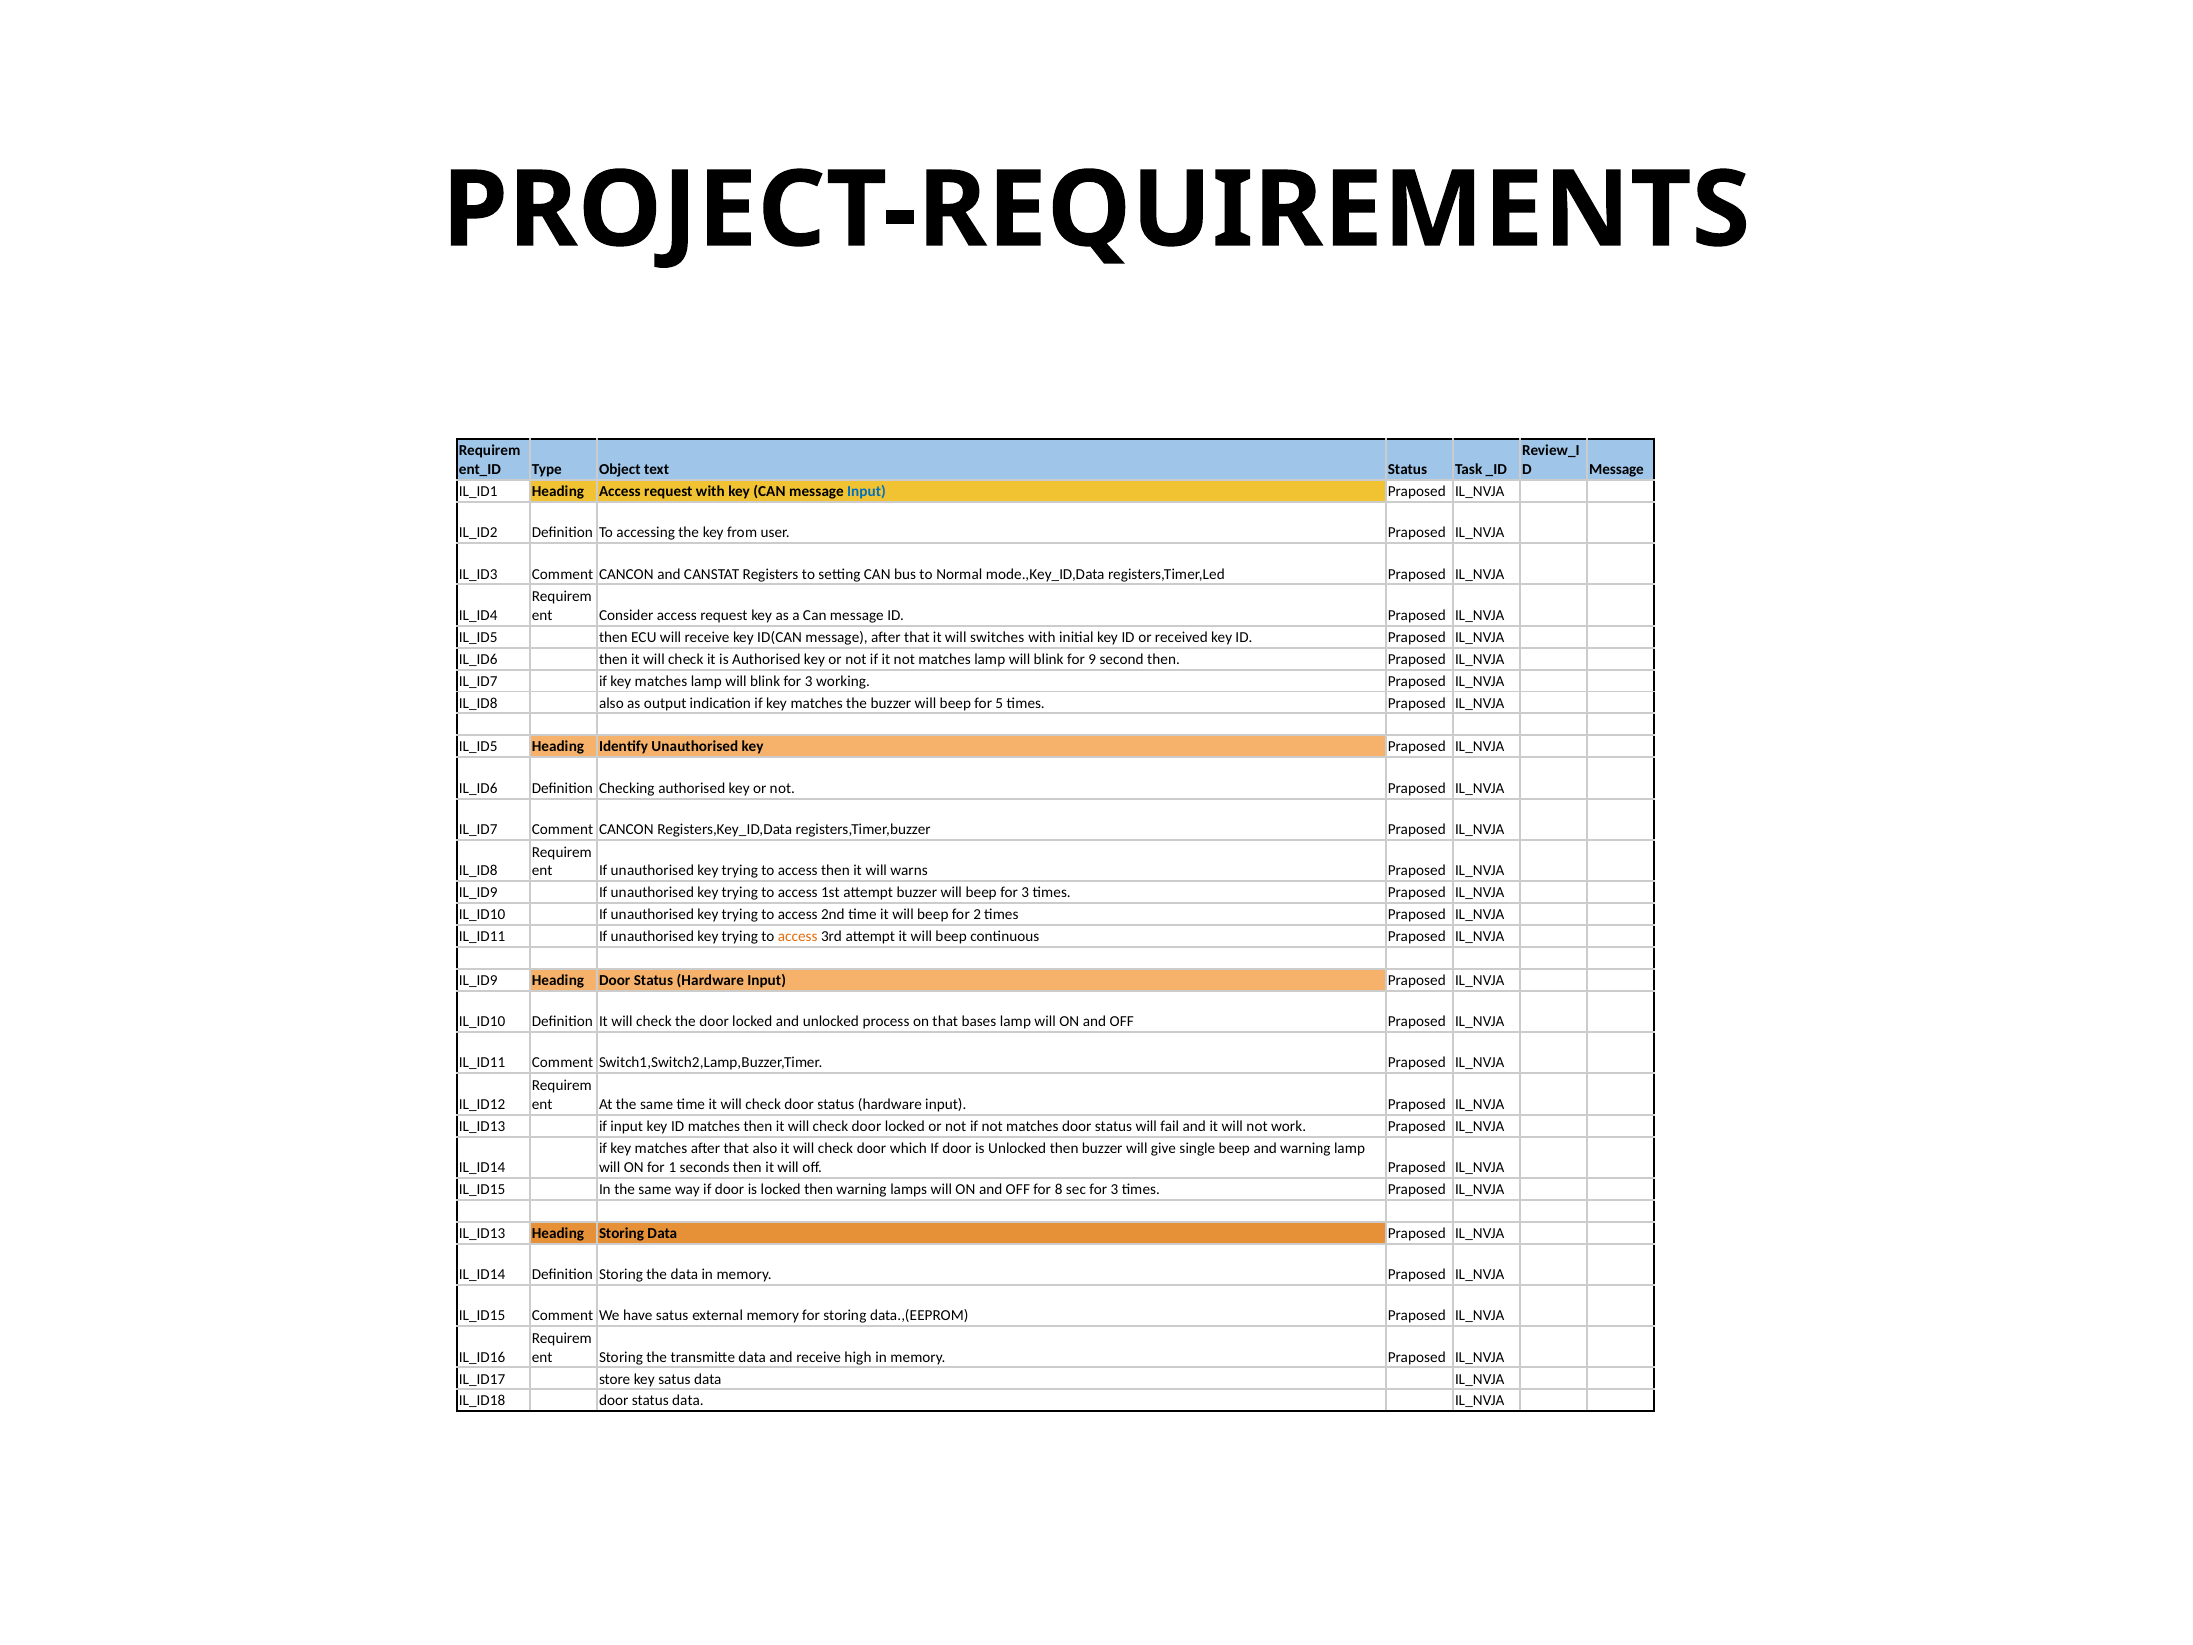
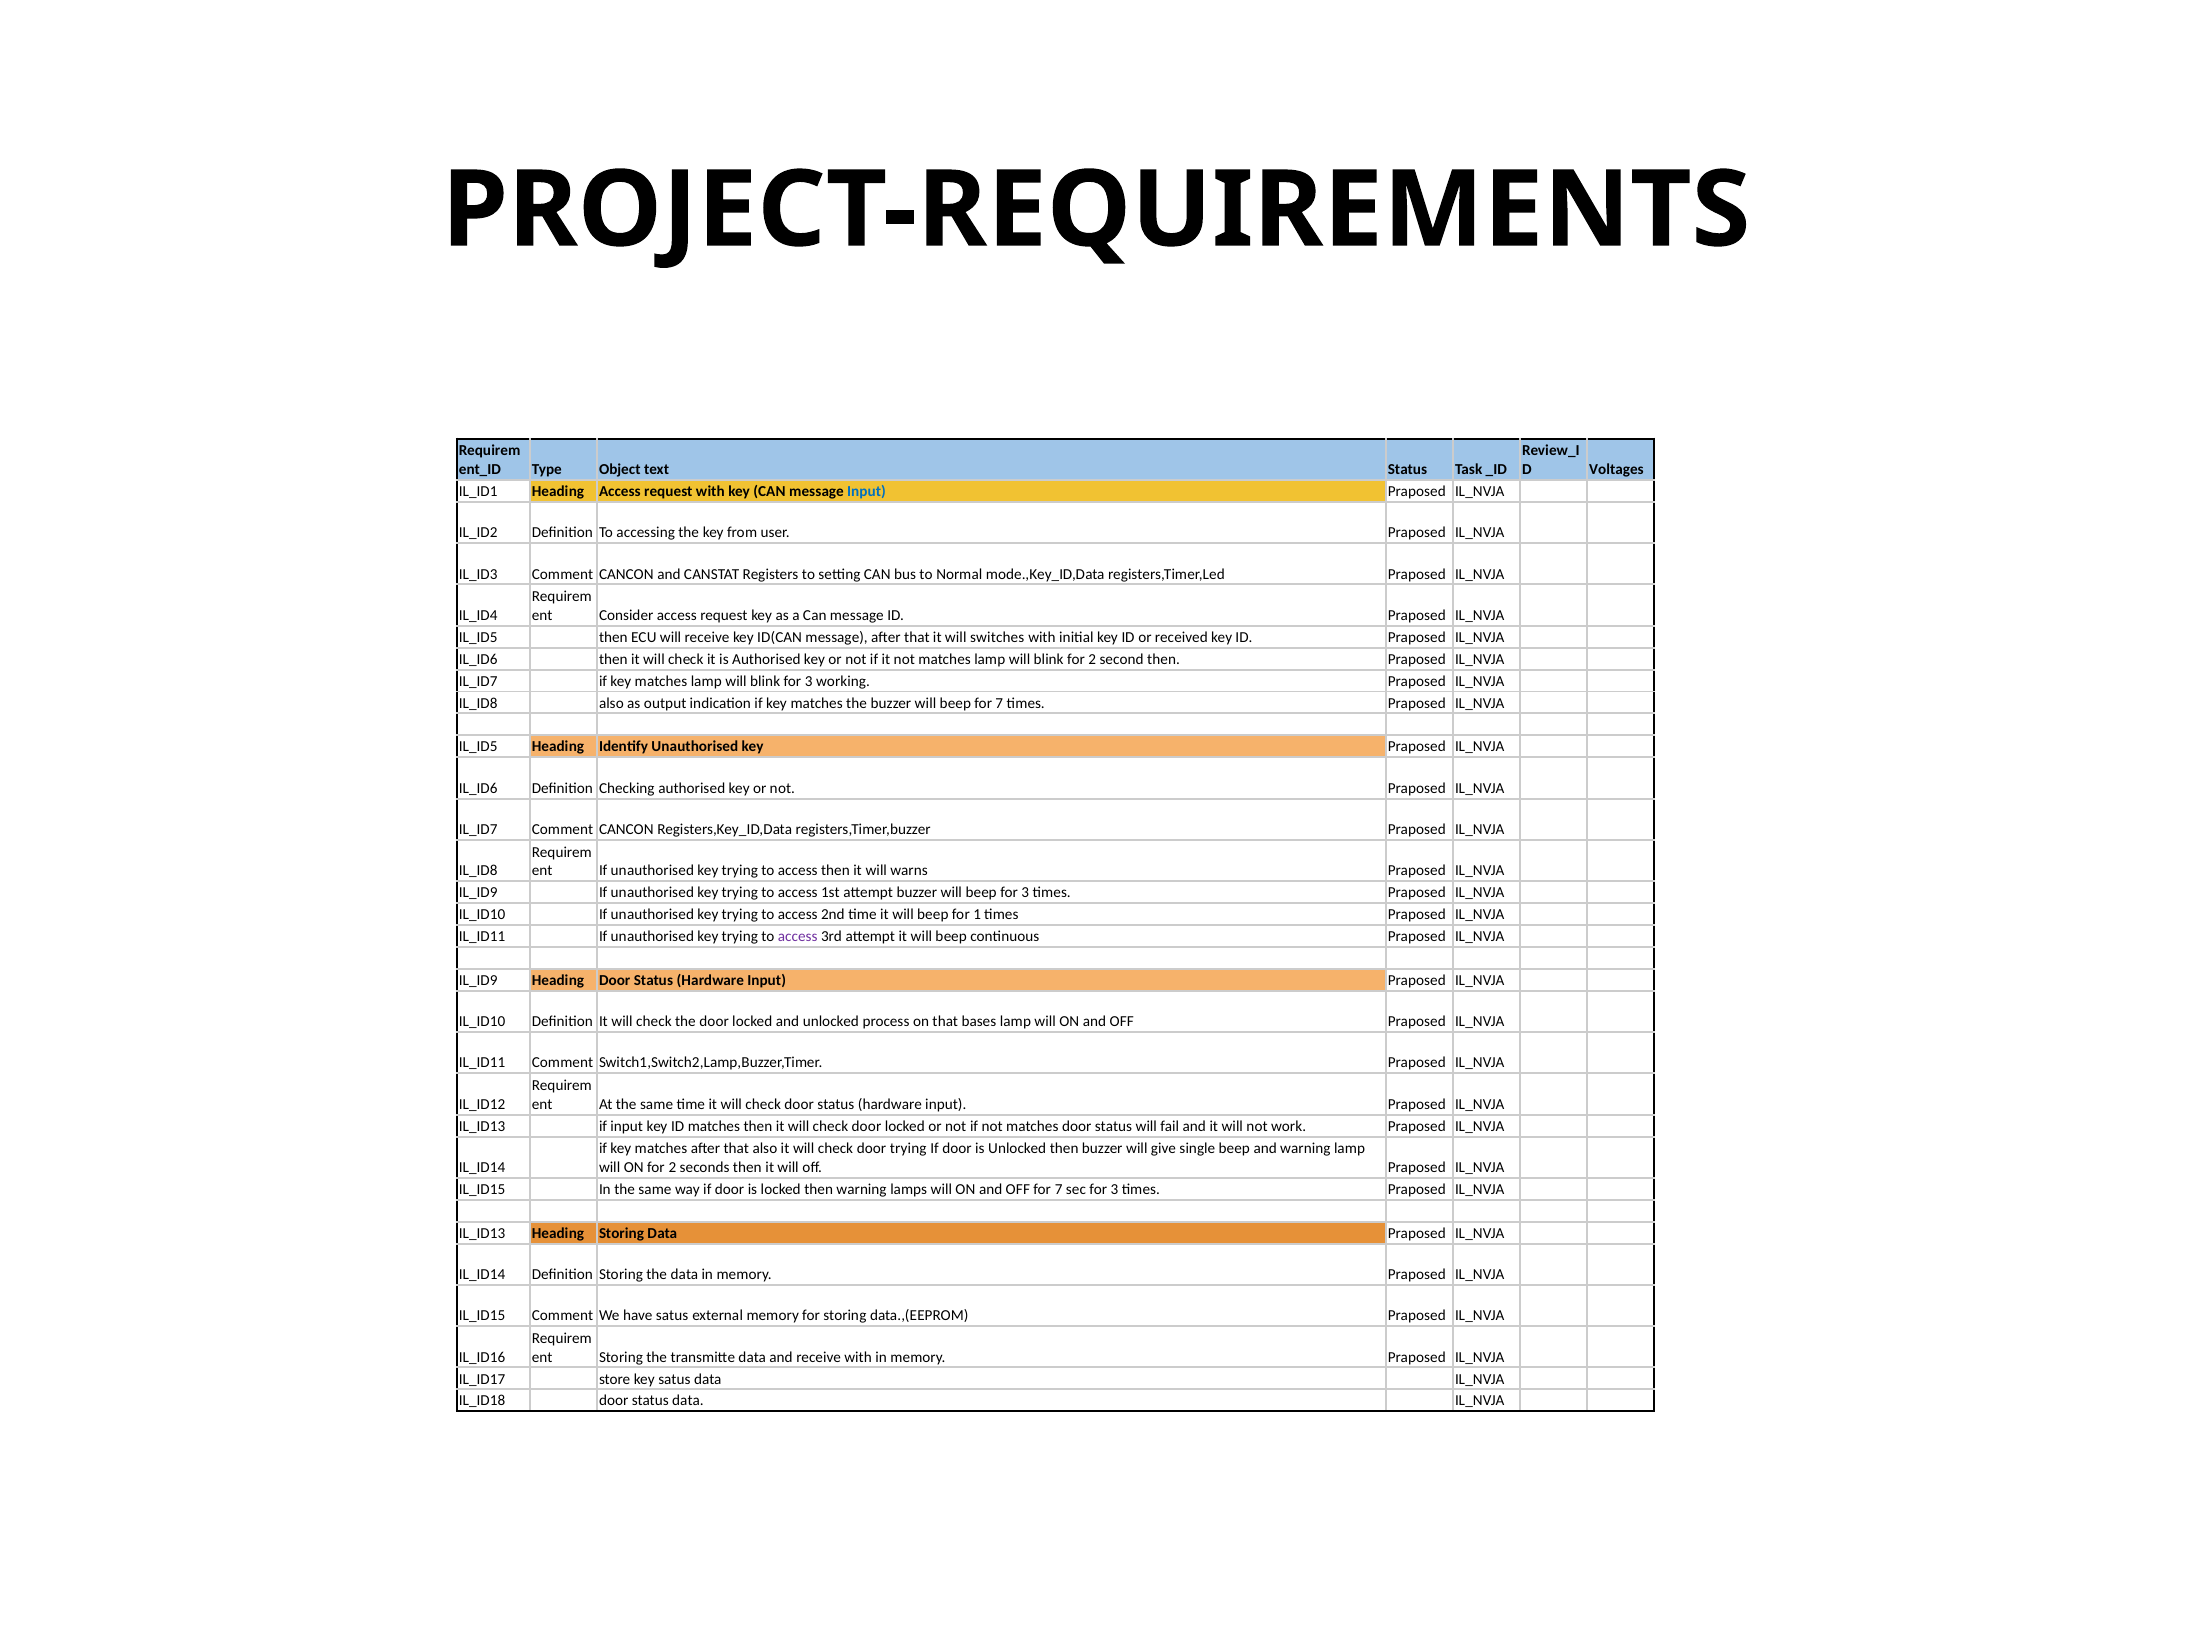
Message at (1617, 470): Message -> Voltages
blink for 9: 9 -> 2
beep for 5: 5 -> 7
2: 2 -> 1
access at (798, 936) colour: orange -> purple
door which: which -> trying
ON for 1: 1 -> 2
OFF for 8: 8 -> 7
receive high: high -> with
